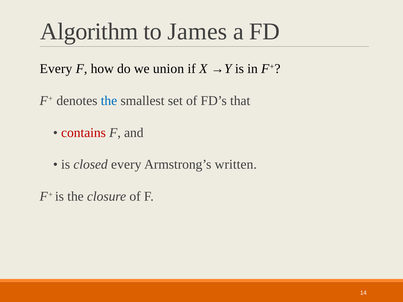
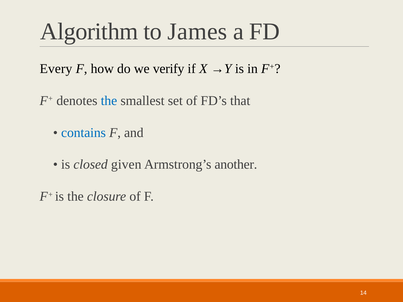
union: union -> verify
contains colour: red -> blue
closed every: every -> given
written: written -> another
